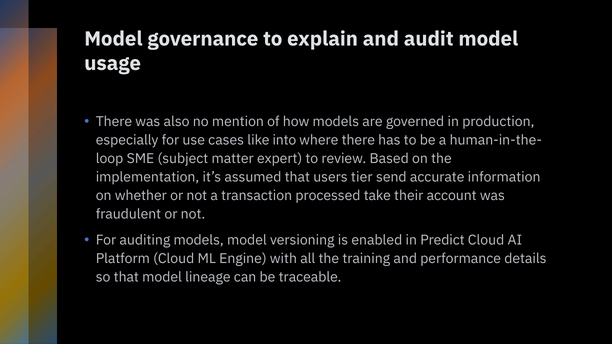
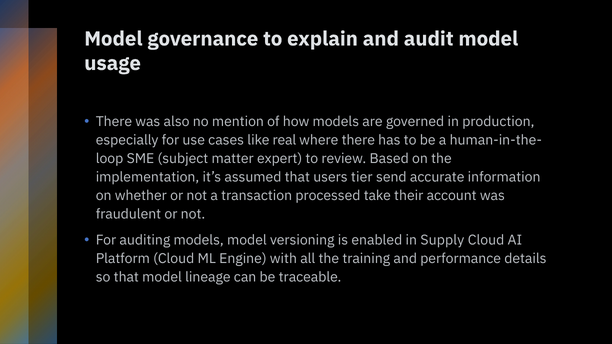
into: into -> real
Predict: Predict -> Supply
